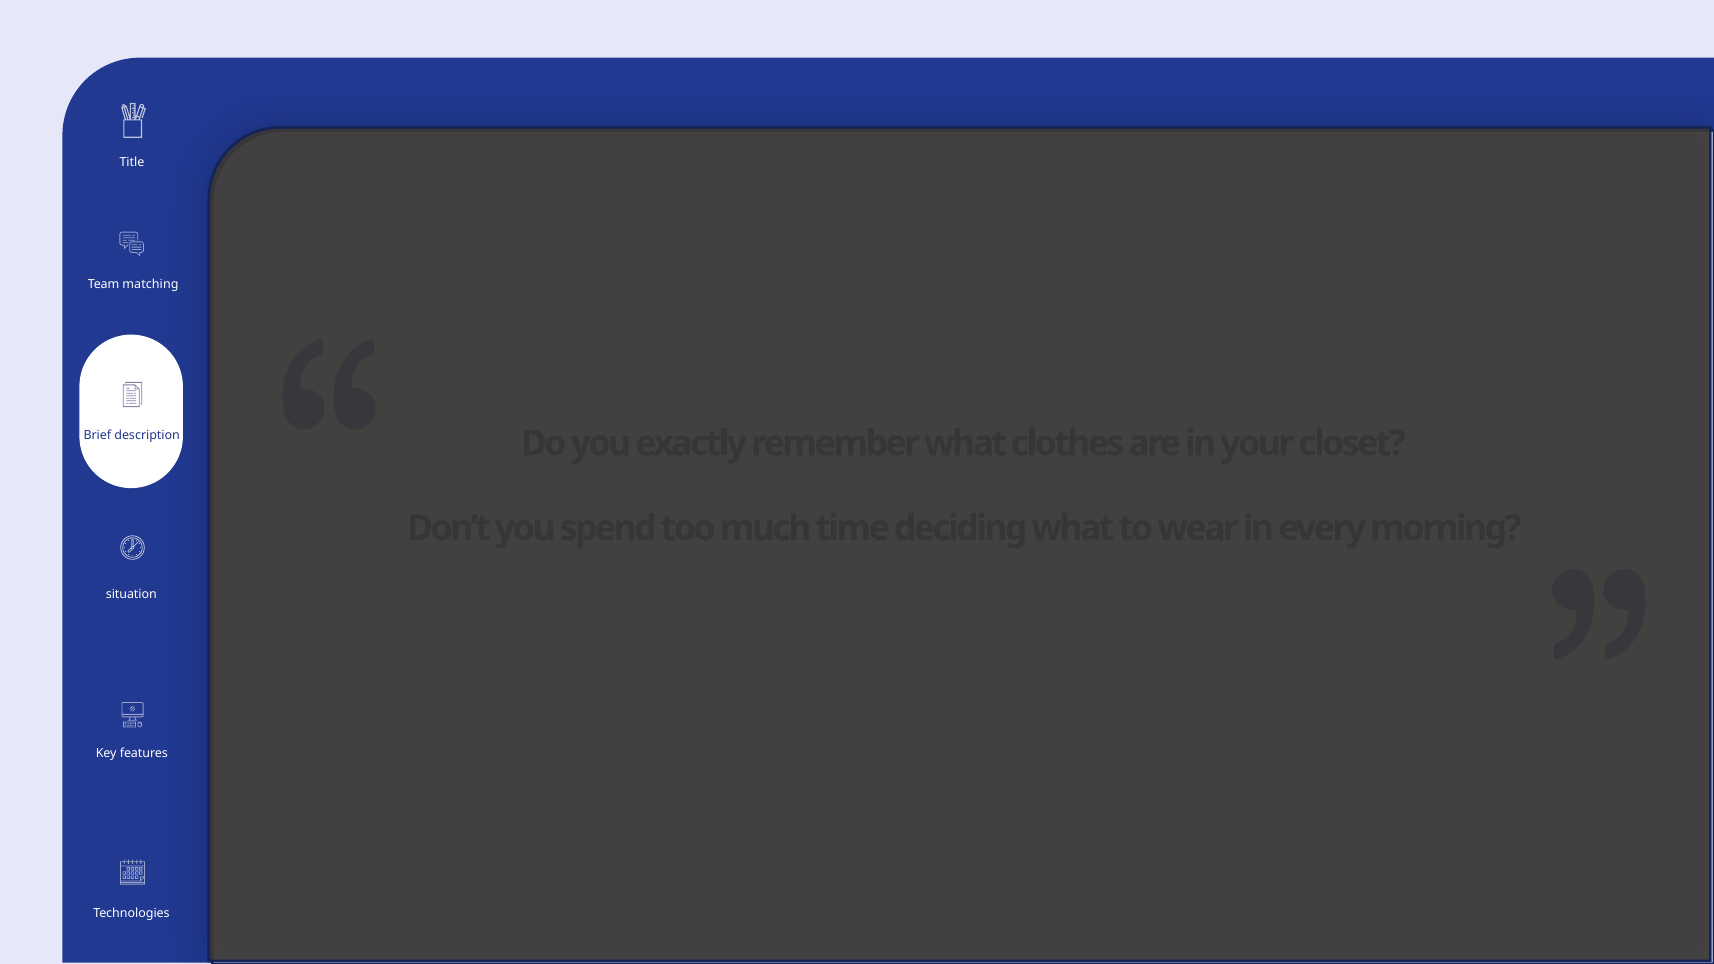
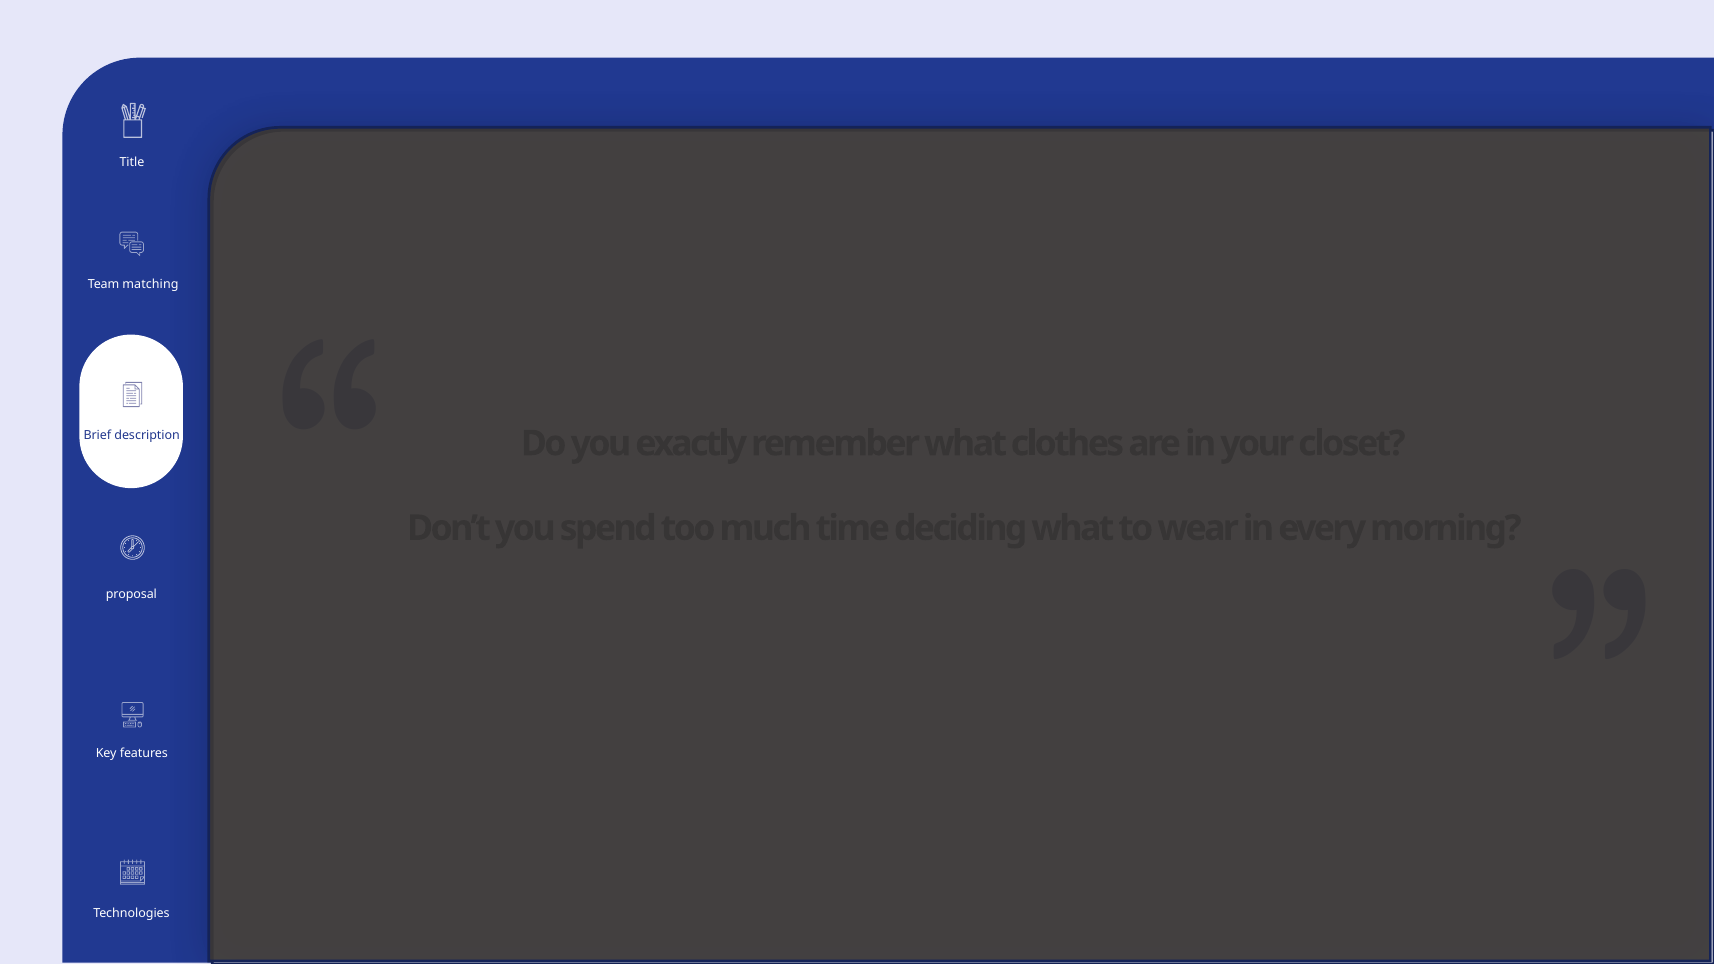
situation: situation -> proposal
